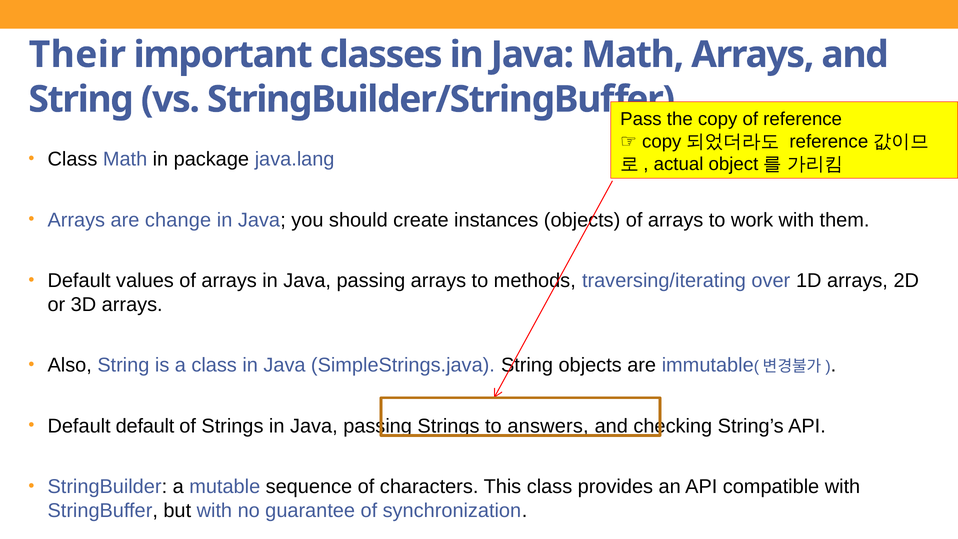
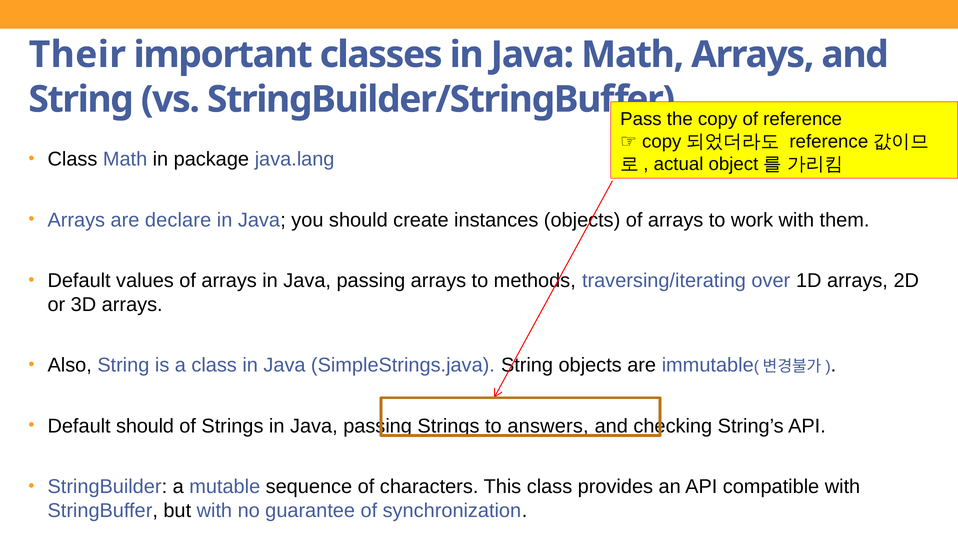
change: change -> declare
Default default: default -> should
